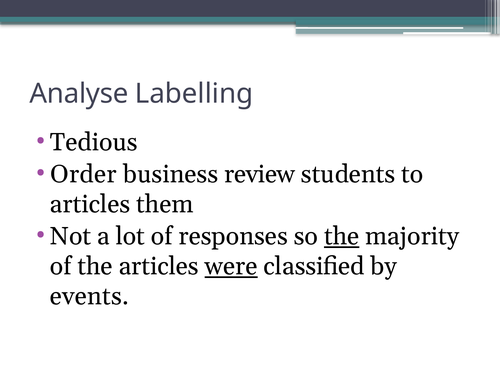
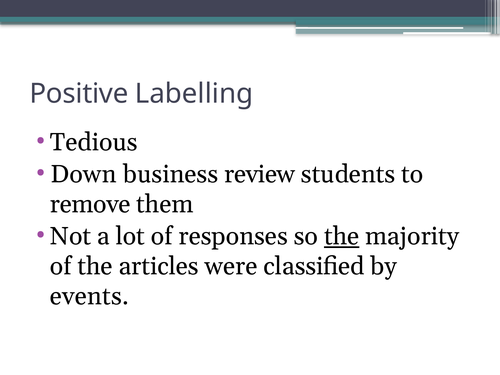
Analyse: Analyse -> Positive
Order: Order -> Down
articles at (90, 204): articles -> remove
were underline: present -> none
